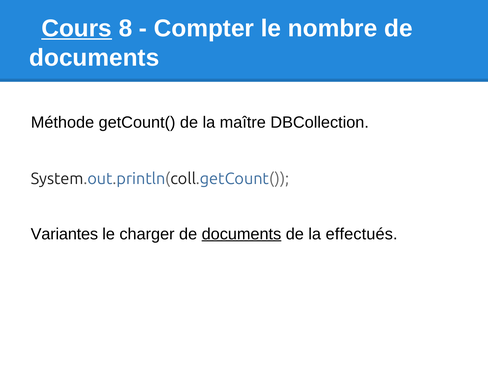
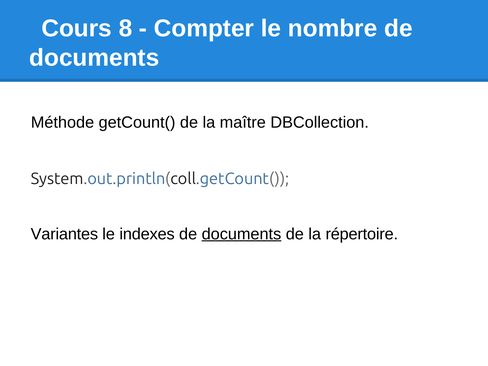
Cours underline: present -> none
charger: charger -> indexes
effectués: effectués -> répertoire
